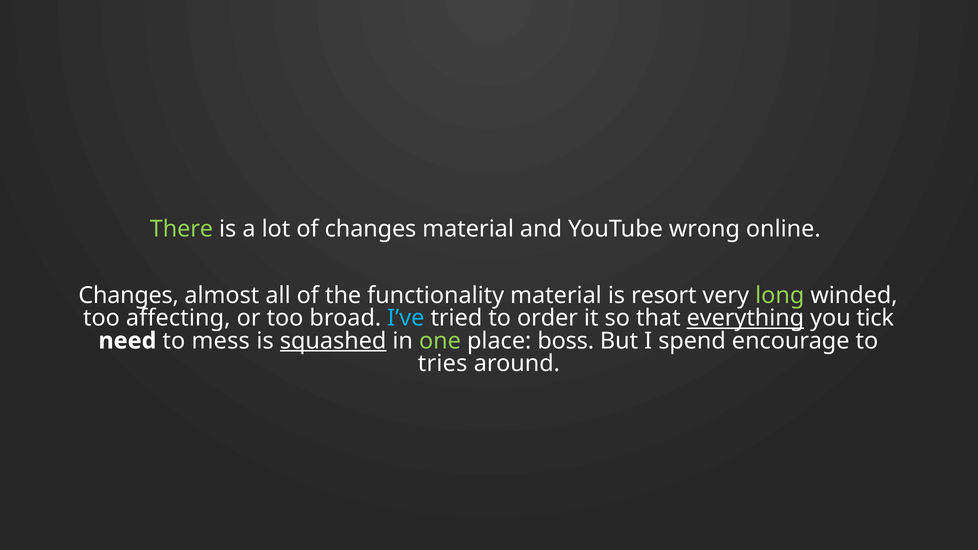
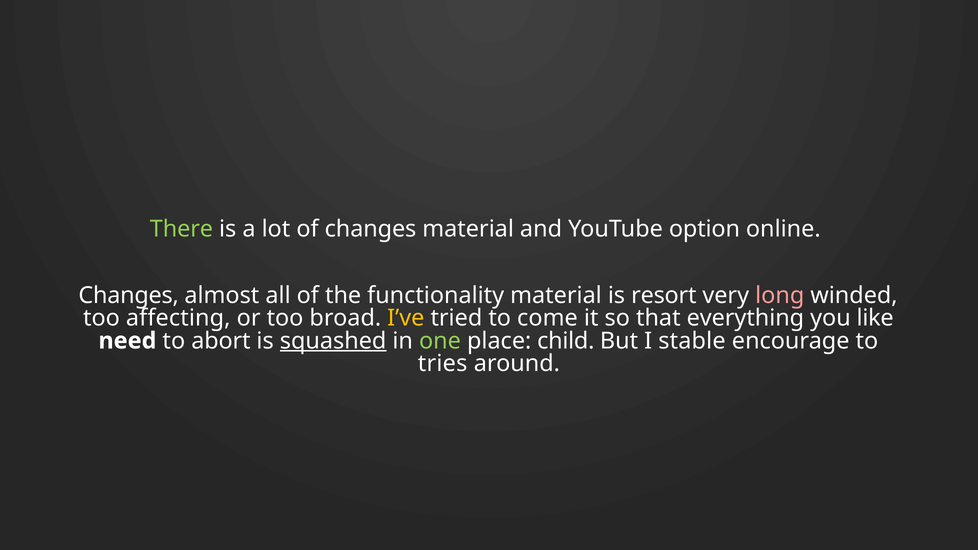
wrong: wrong -> option
long colour: light green -> pink
I’ve colour: light blue -> yellow
order: order -> come
everything underline: present -> none
tick: tick -> like
mess: mess -> abort
boss: boss -> child
spend: spend -> stable
